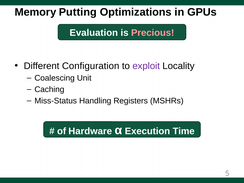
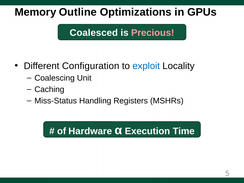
Putting: Putting -> Outline
Evaluation: Evaluation -> Coalesced
exploit colour: purple -> blue
